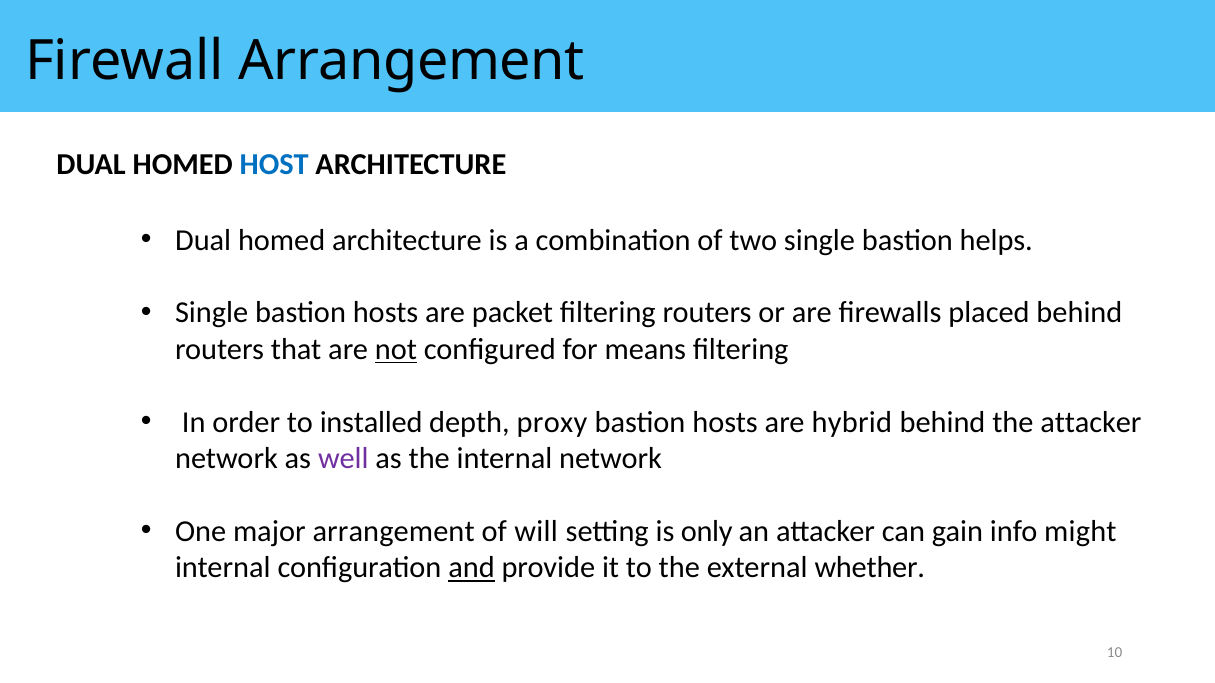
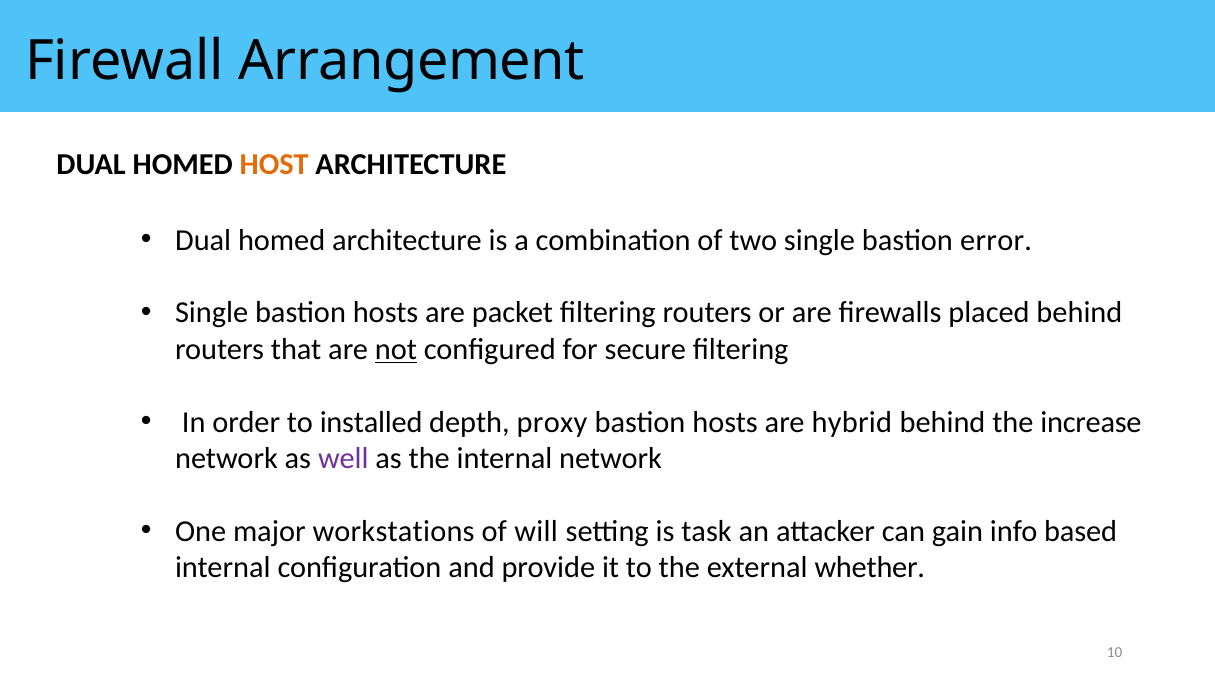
HOST colour: blue -> orange
helps: helps -> error
means: means -> secure
the attacker: attacker -> increase
major arrangement: arrangement -> workstations
only: only -> task
might: might -> based
and underline: present -> none
